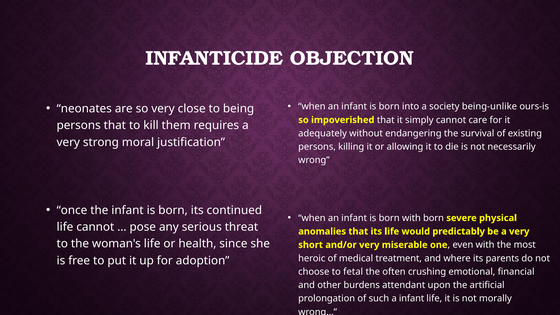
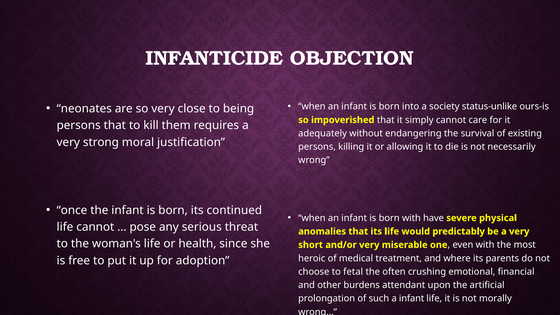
being-unlike: being-unlike -> status-unlike
with born: born -> have
